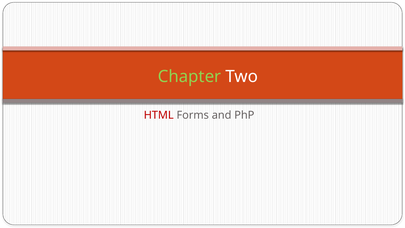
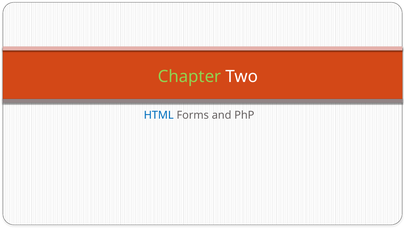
HTML colour: red -> blue
